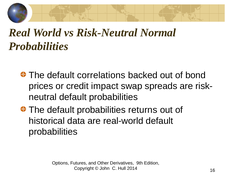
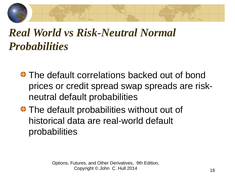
impact: impact -> spread
returns: returns -> without
